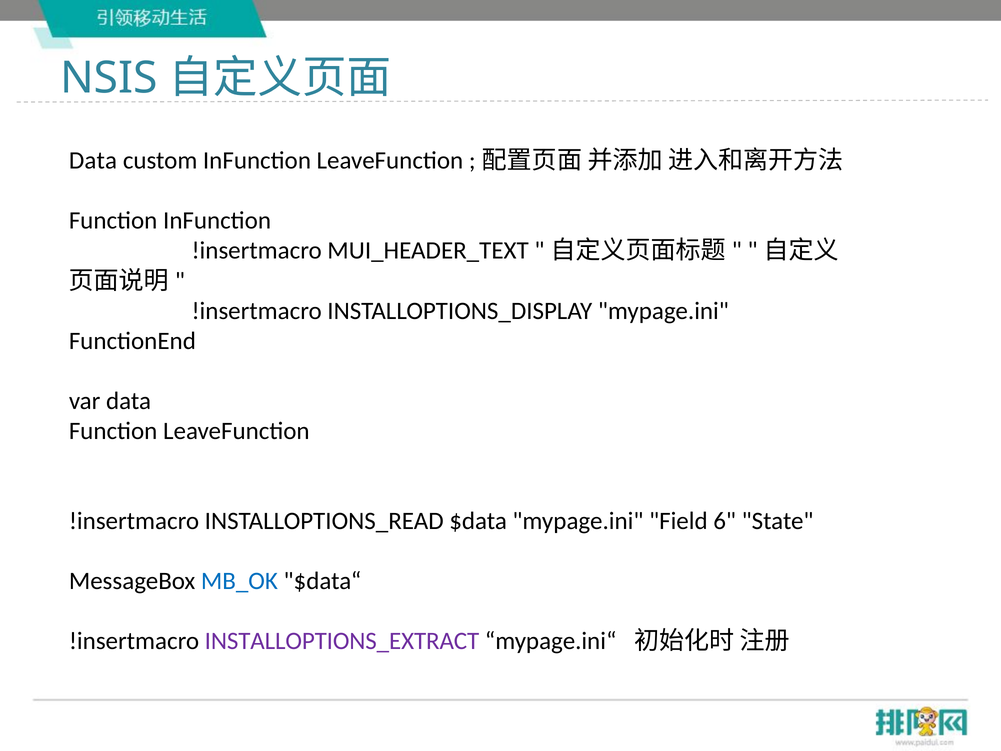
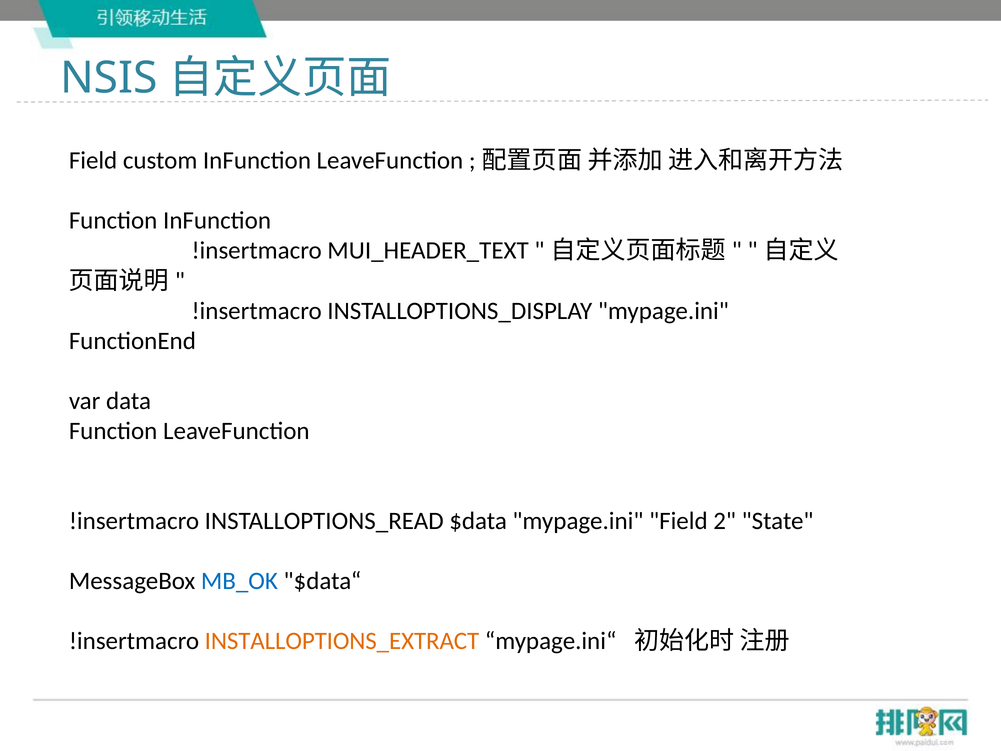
Data at (93, 161): Data -> Field
6: 6 -> 2
INSTALLOPTIONS_EXTRACT colour: purple -> orange
